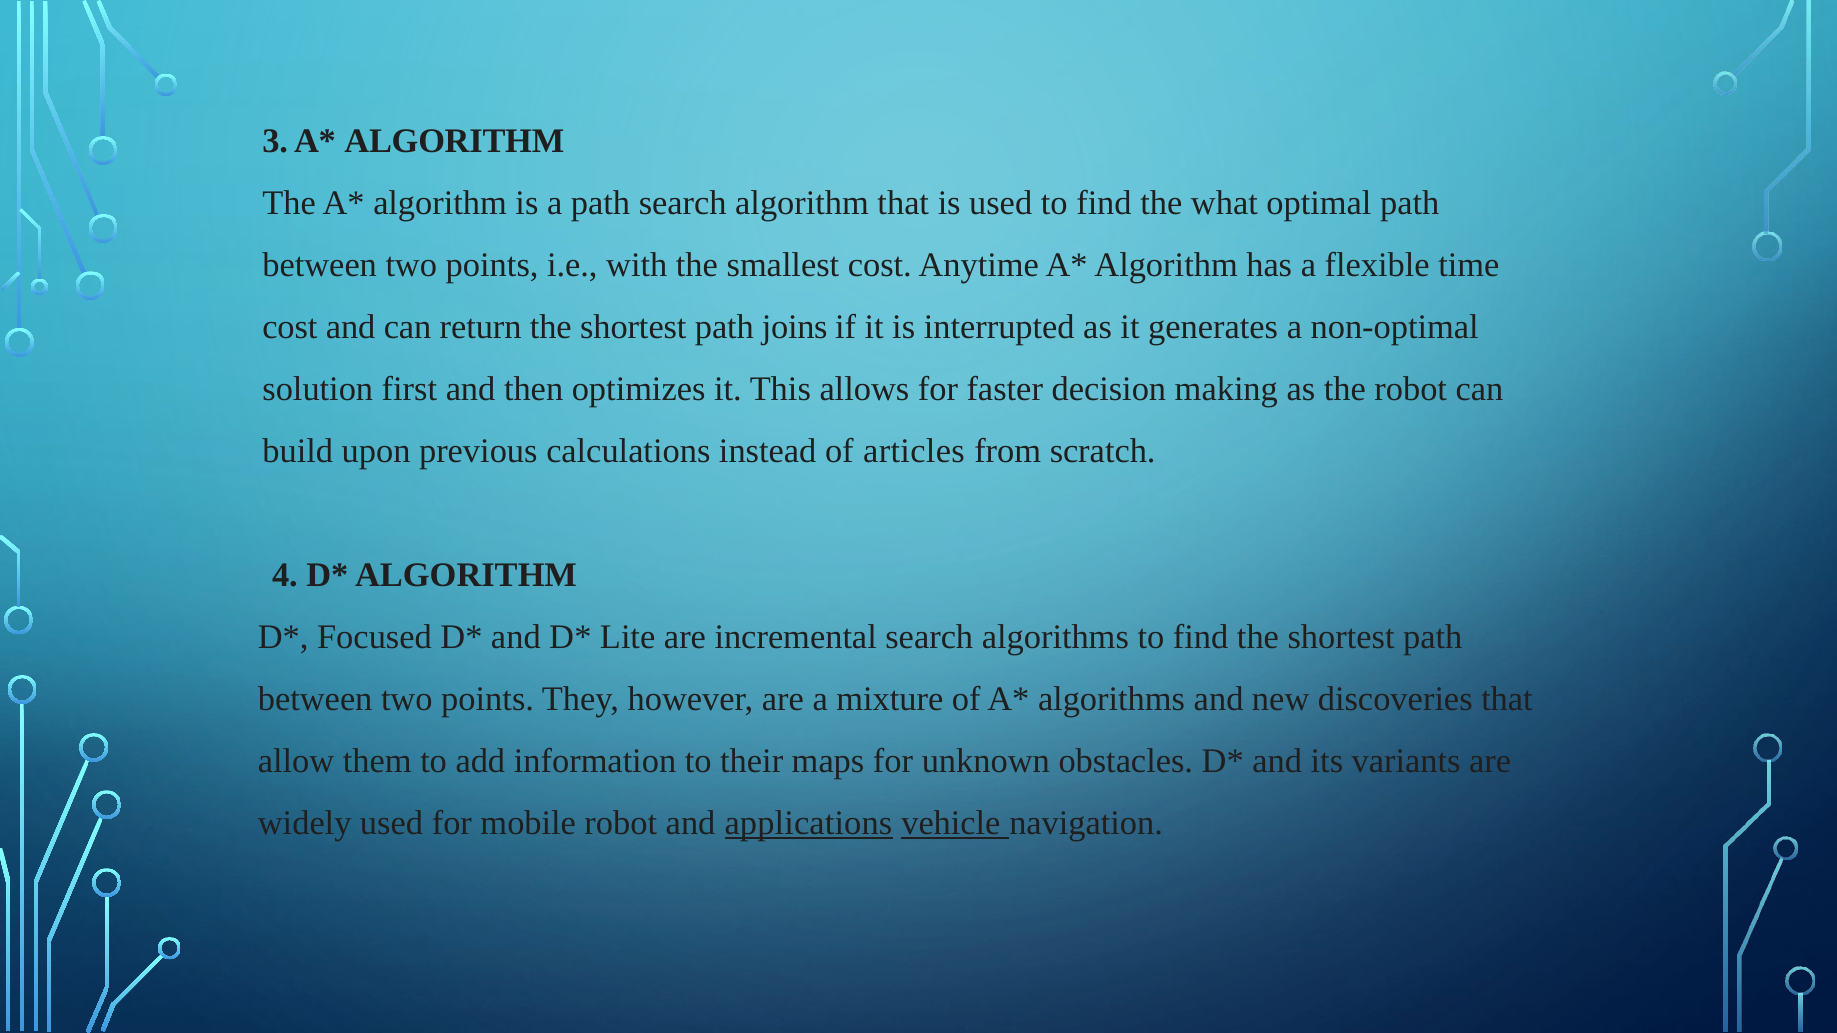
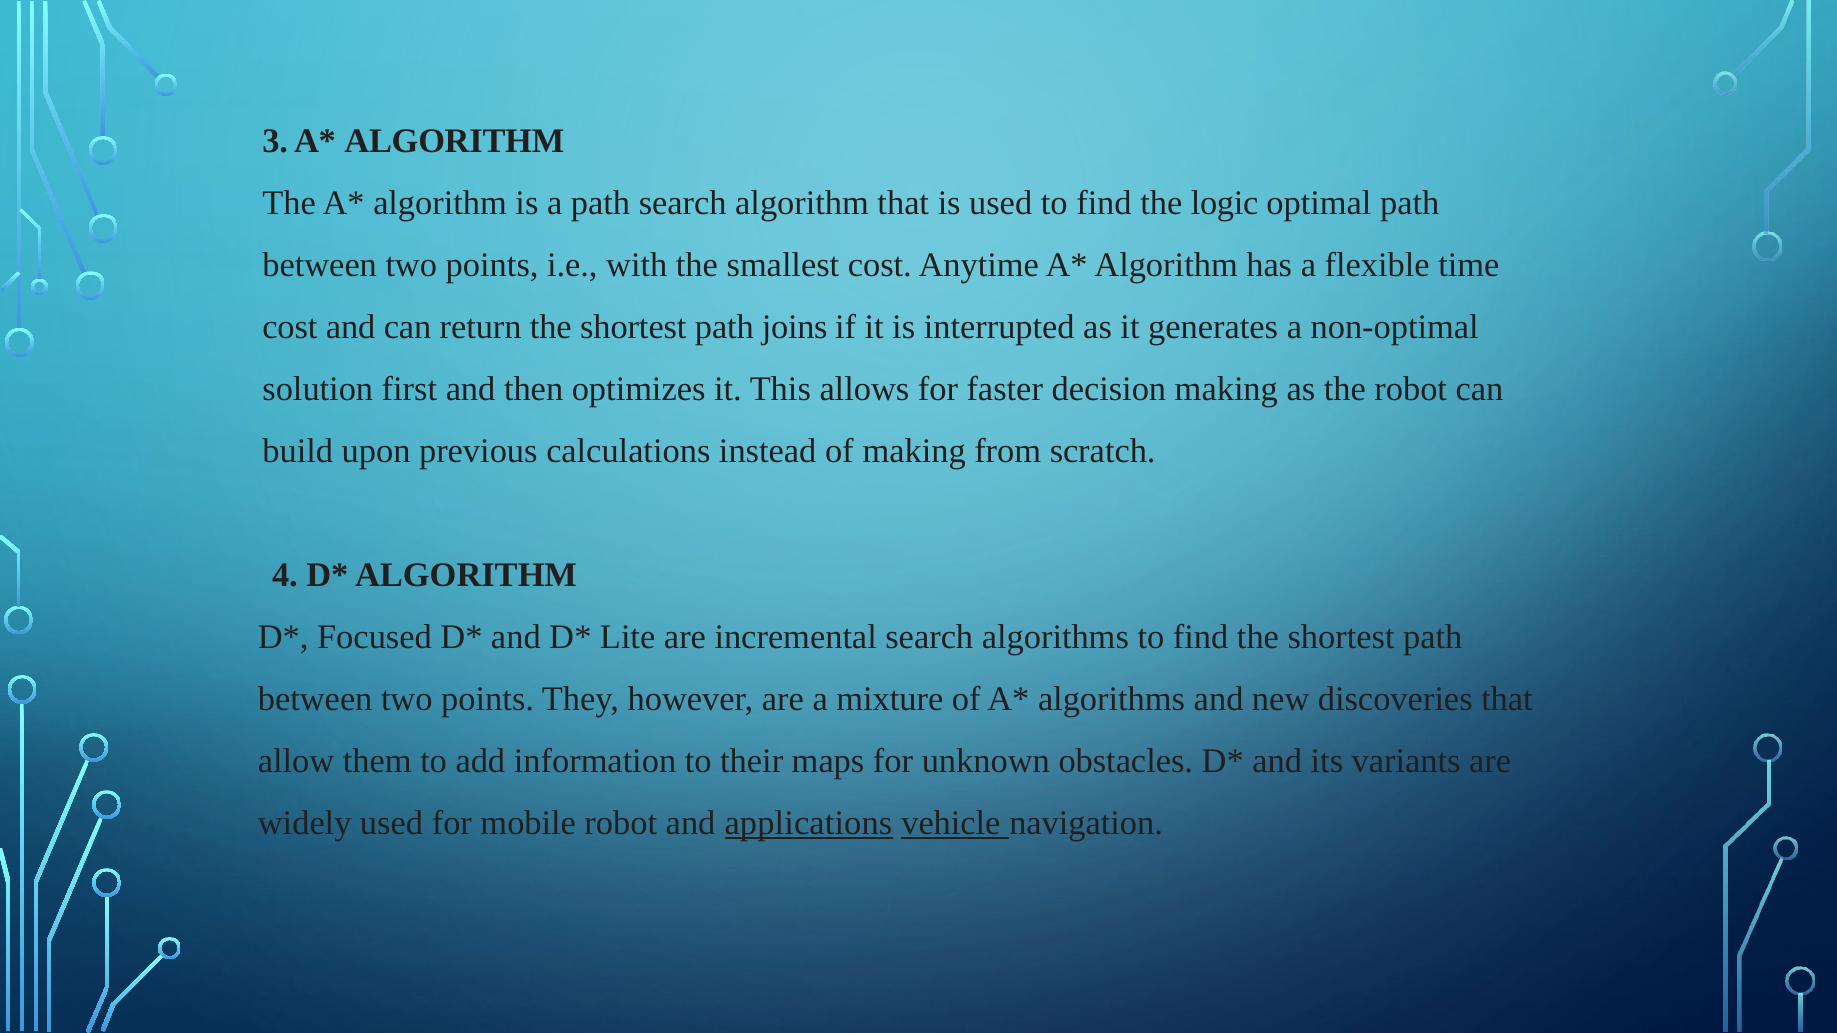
what: what -> logic
of articles: articles -> making
